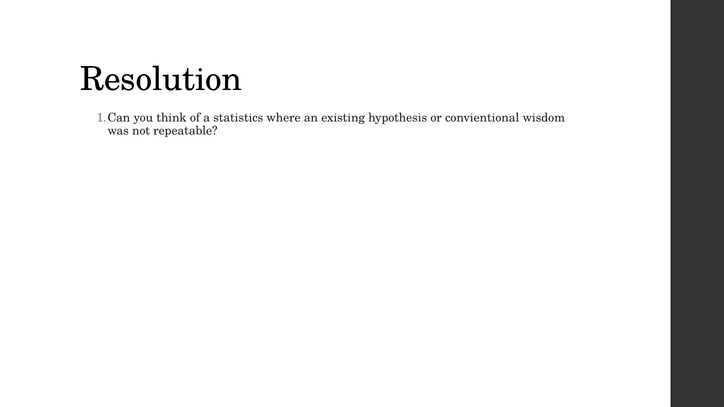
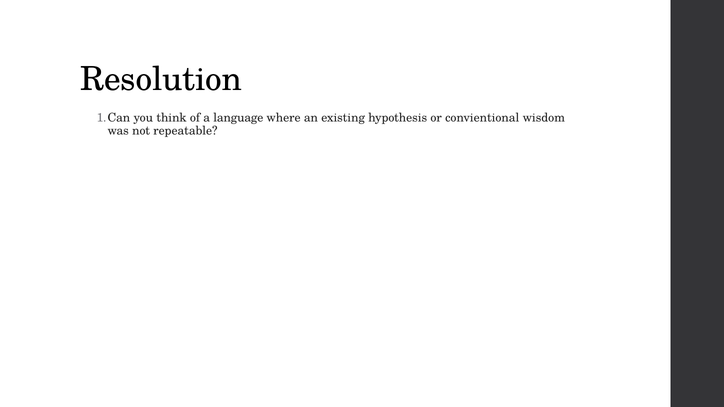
statistics: statistics -> language
